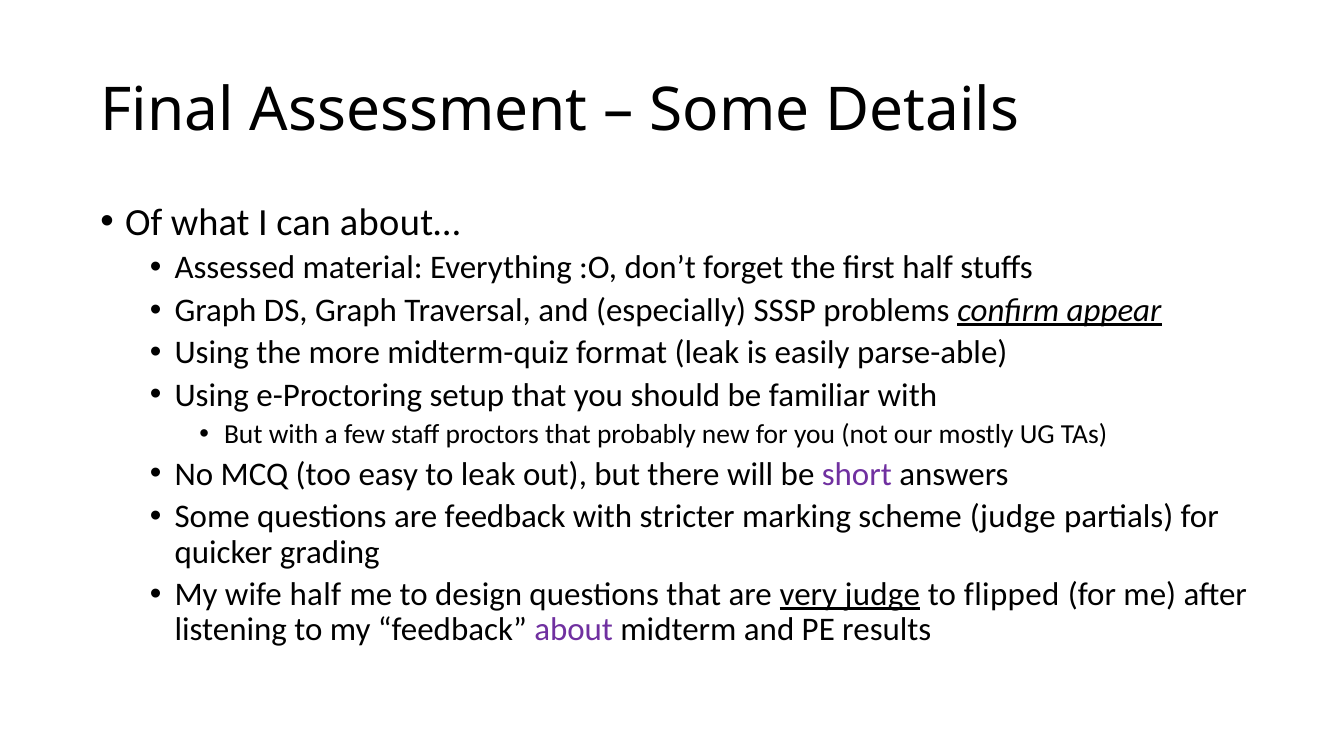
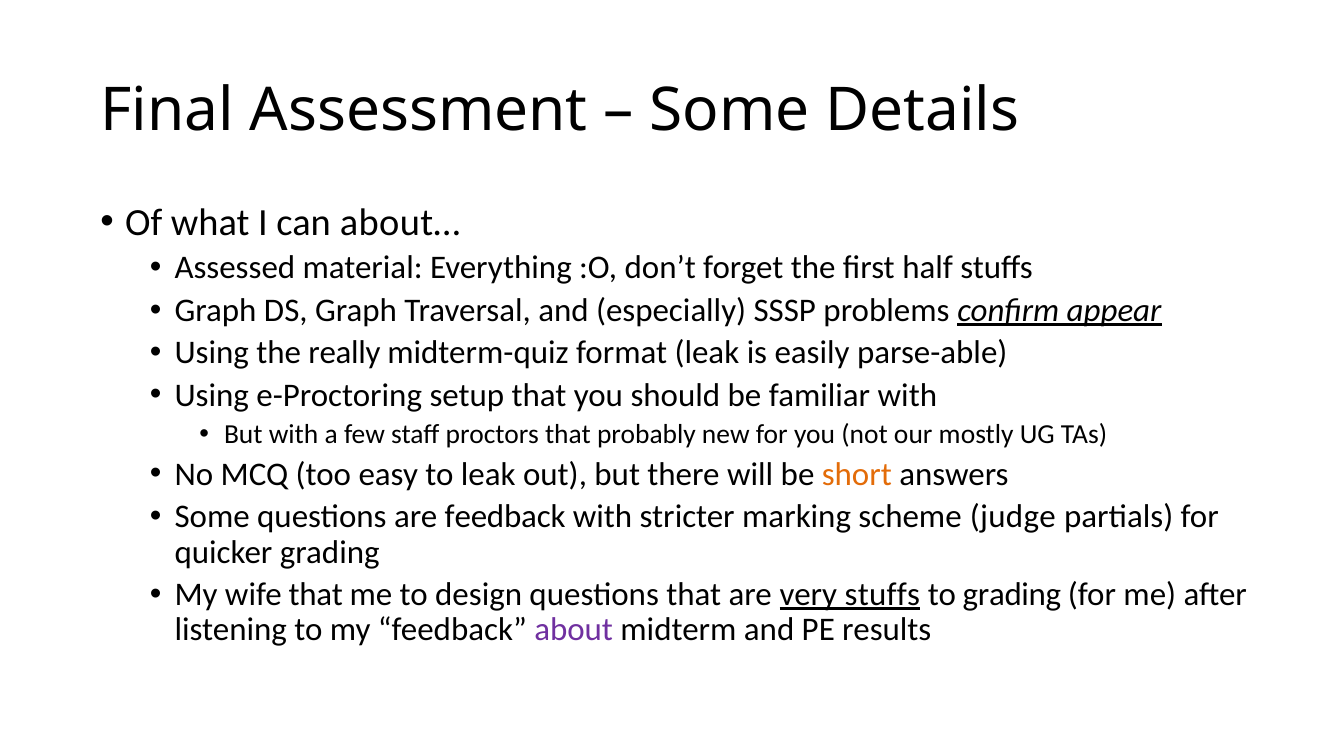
more: more -> really
short colour: purple -> orange
wife half: half -> that
very judge: judge -> stuffs
to flipped: flipped -> grading
